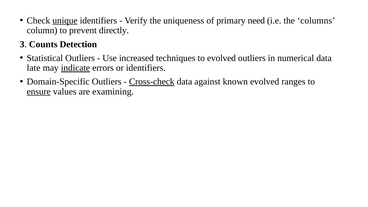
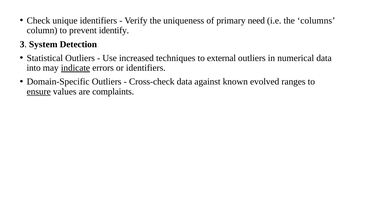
unique underline: present -> none
directly: directly -> identify
Counts: Counts -> System
to evolved: evolved -> external
late: late -> into
Cross-check underline: present -> none
examining: examining -> complaints
